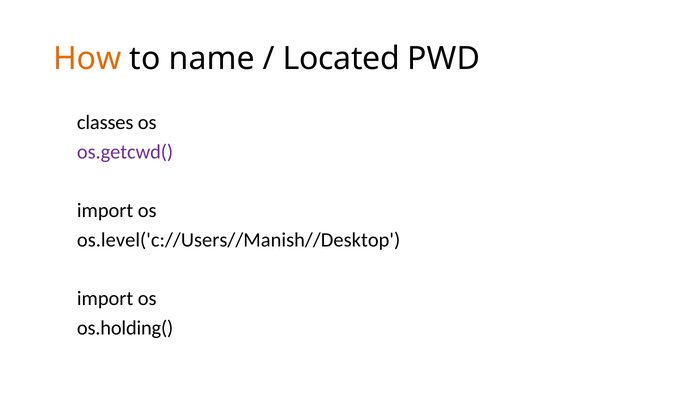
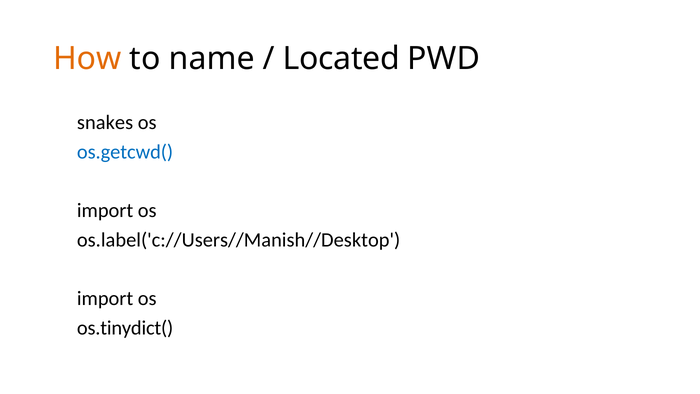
classes: classes -> snakes
os.getcwd( colour: purple -> blue
os.level('c://Users//Manish//Desktop: os.level('c://Users//Manish//Desktop -> os.label('c://Users//Manish//Desktop
os.holding(: os.holding( -> os.tinydict(
